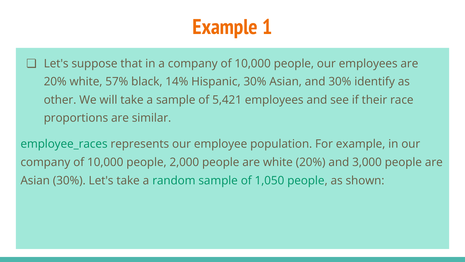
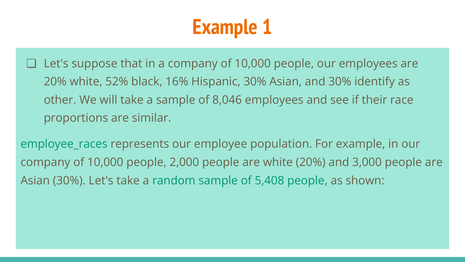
57%: 57% -> 52%
14%: 14% -> 16%
5,421: 5,421 -> 8,046
1,050: 1,050 -> 5,408
